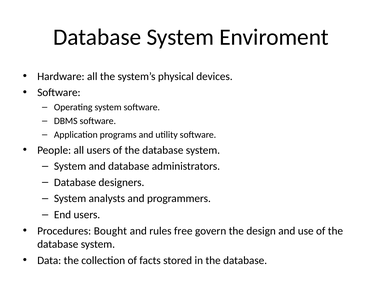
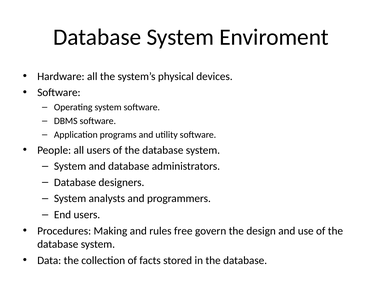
Bought: Bought -> Making
